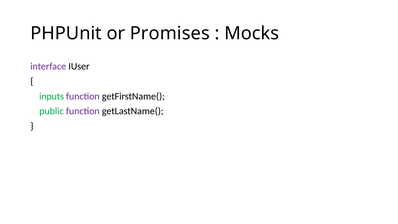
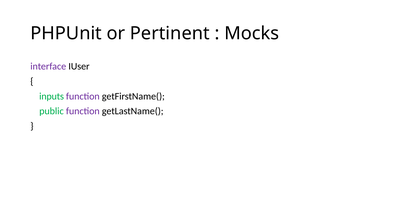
Promises: Promises -> Pertinent
